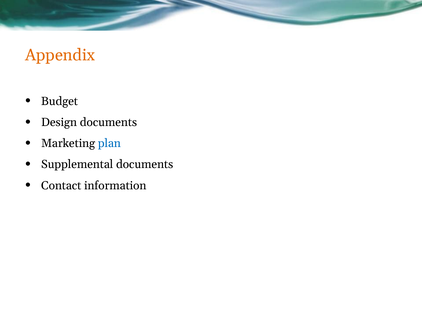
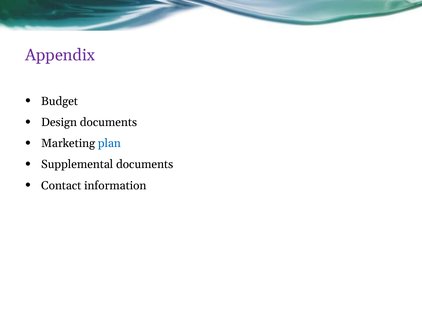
Appendix colour: orange -> purple
